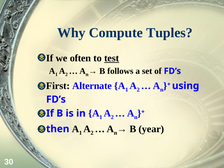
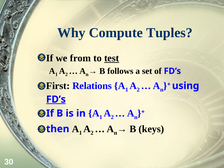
often: often -> from
Alternate: Alternate -> Relations
FD’s at (56, 99) underline: none -> present
year: year -> keys
